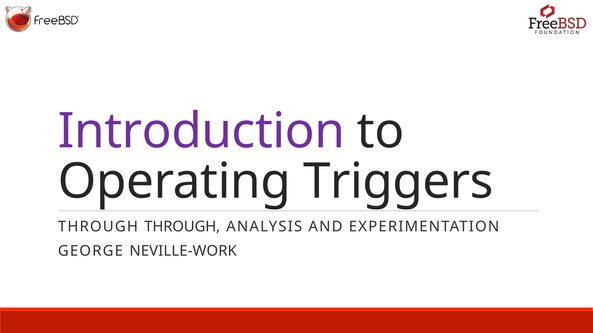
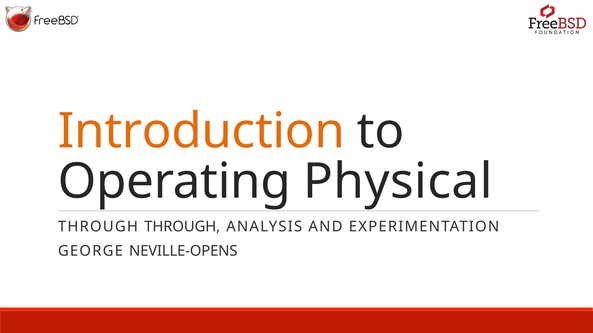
Introduction colour: purple -> orange
Triggers: Triggers -> Physical
NEVILLE-WORK: NEVILLE-WORK -> NEVILLE-OPENS
